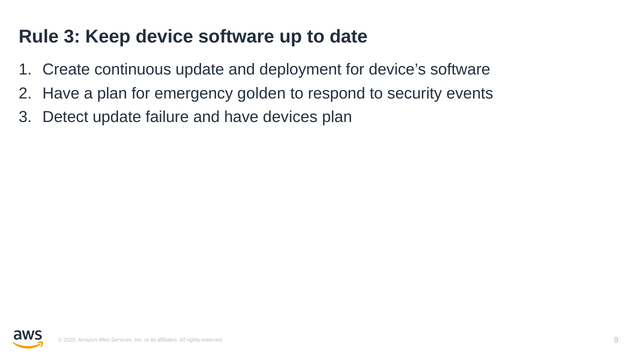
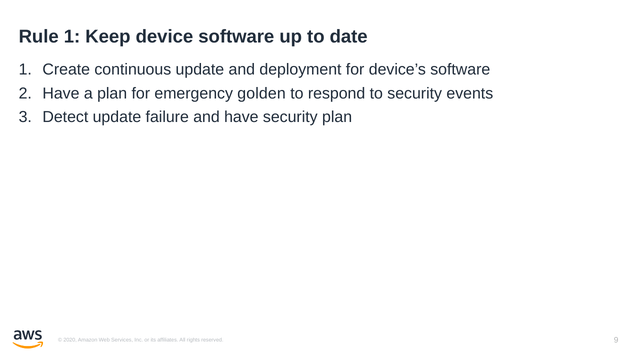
Rule 3: 3 -> 1
have devices: devices -> security
